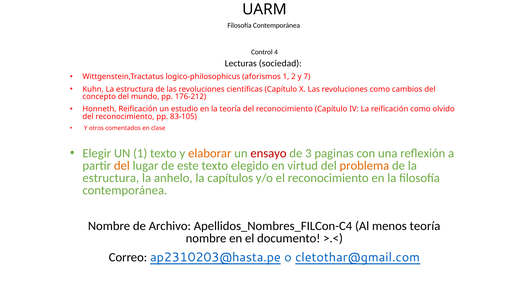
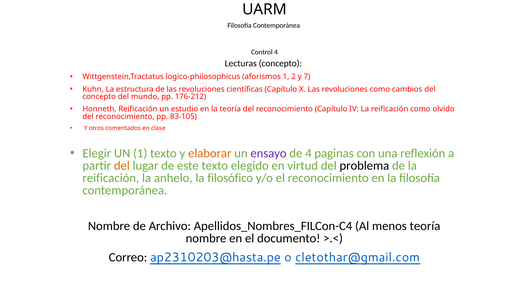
Lecturas sociedad: sociedad -> concepto
ensayo colour: red -> purple
de 3: 3 -> 4
problema colour: orange -> black
estructura at (111, 178): estructura -> reificación
capítulos: capítulos -> filosófico
